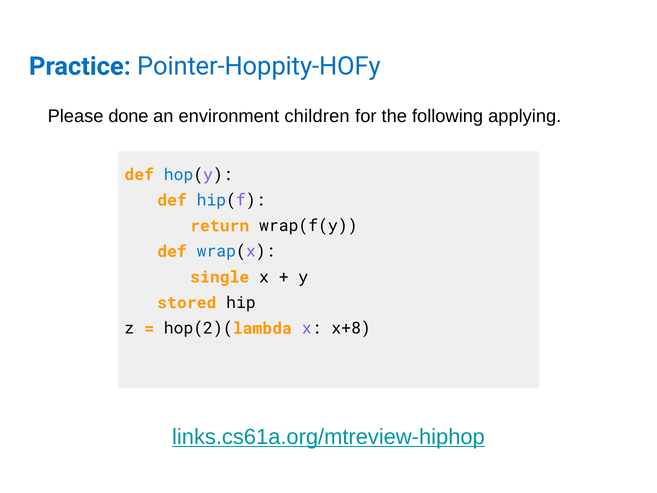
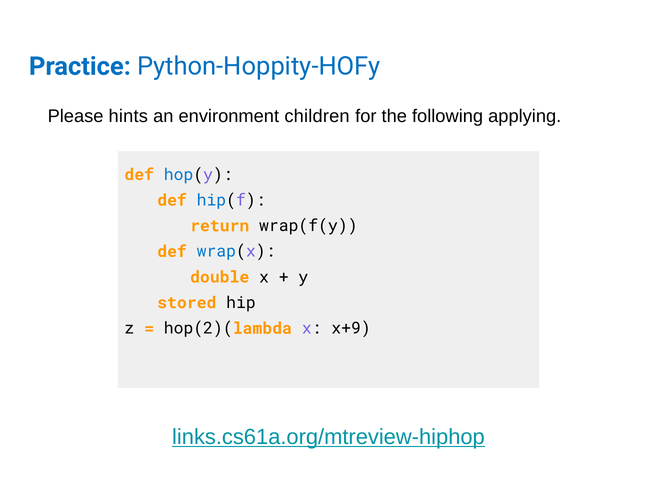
Pointer-Hoppity-HOFy: Pointer-Hoppity-HOFy -> Python-Hoppity-HOFy
done: done -> hints
single: single -> double
x+8: x+8 -> x+9
